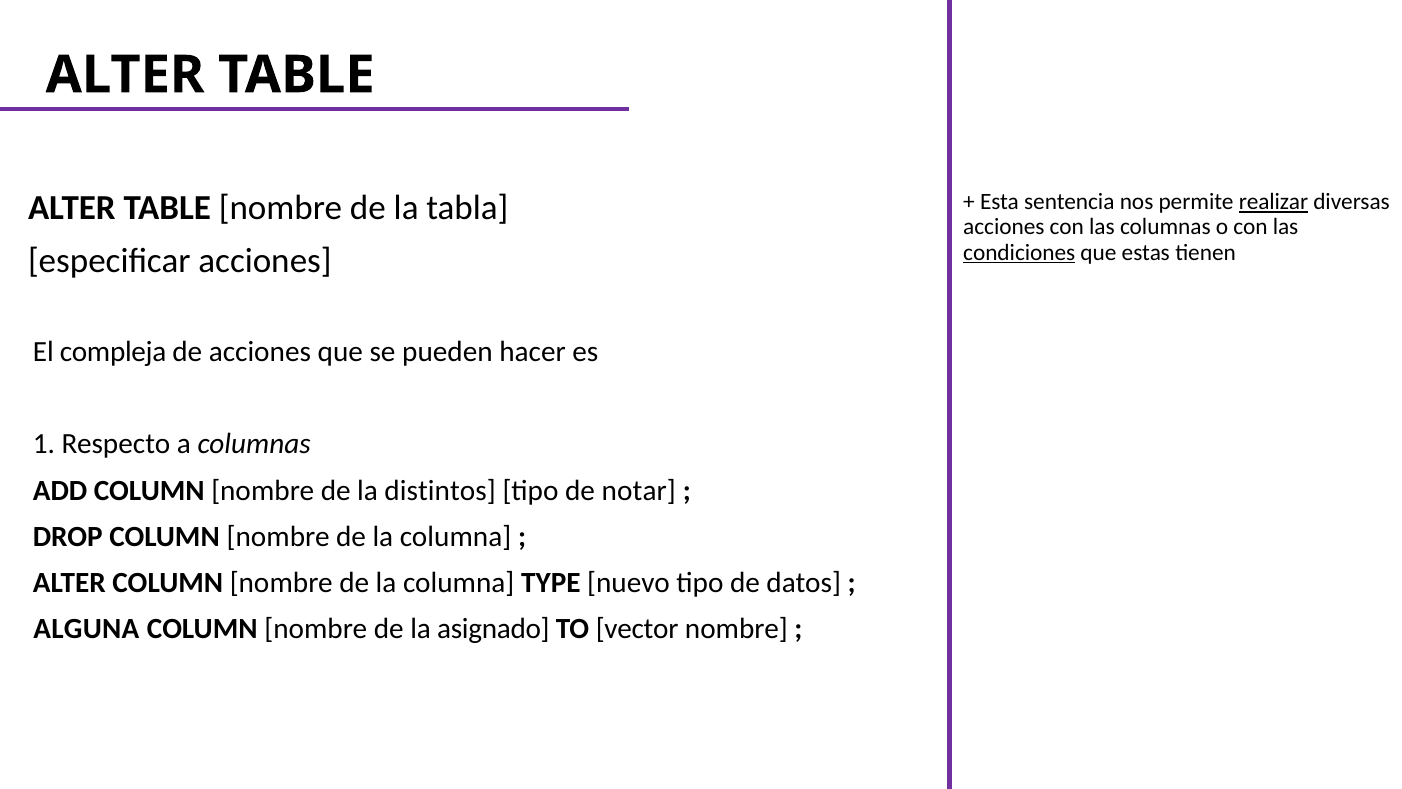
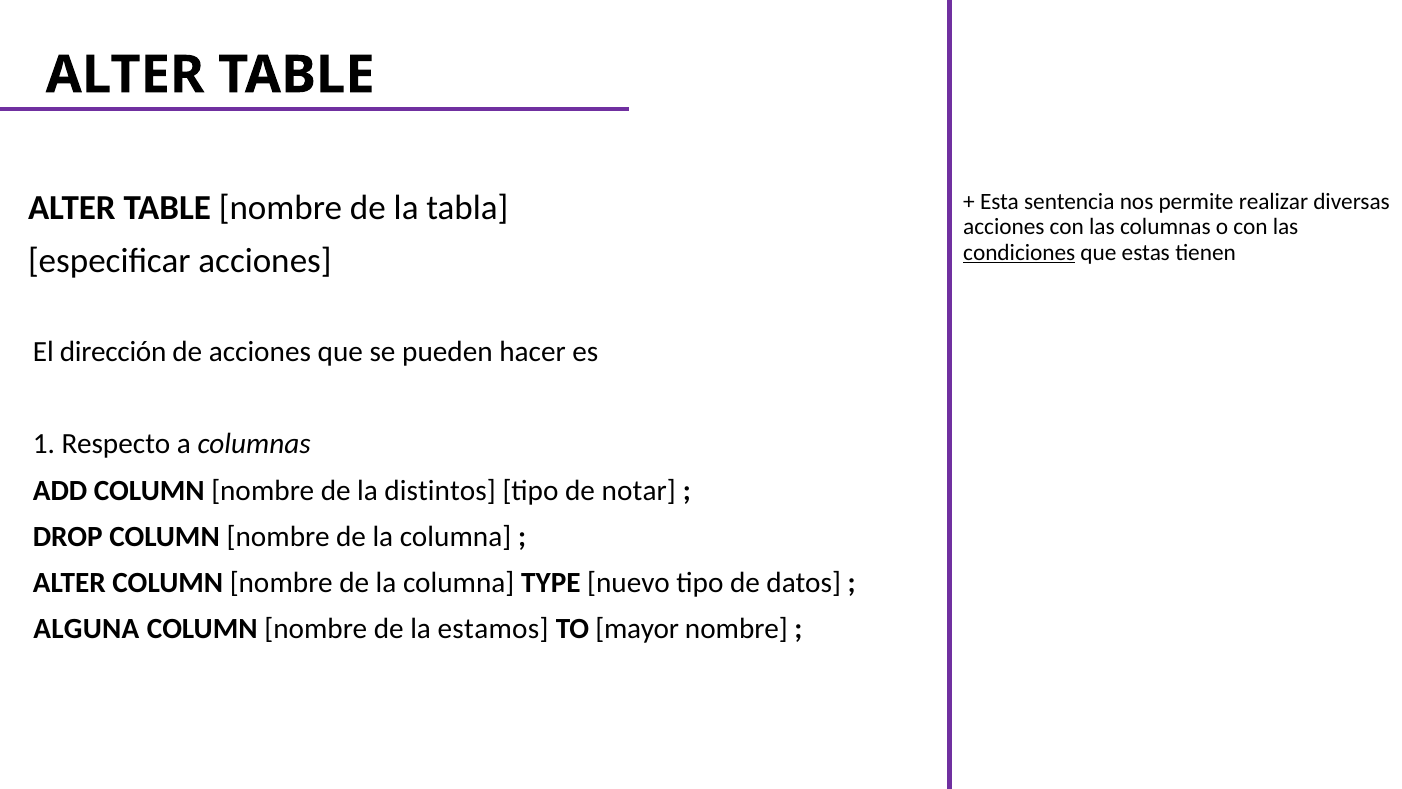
realizar underline: present -> none
compleja: compleja -> dirección
asignado: asignado -> estamos
vector: vector -> mayor
